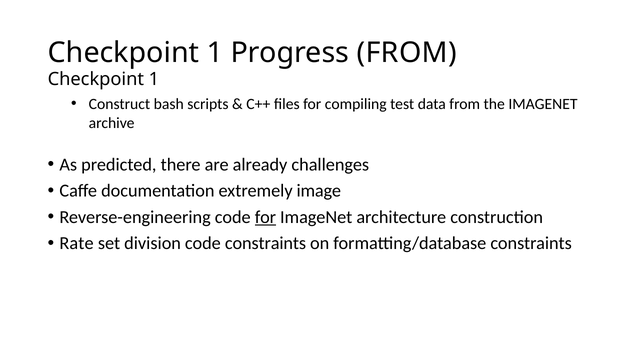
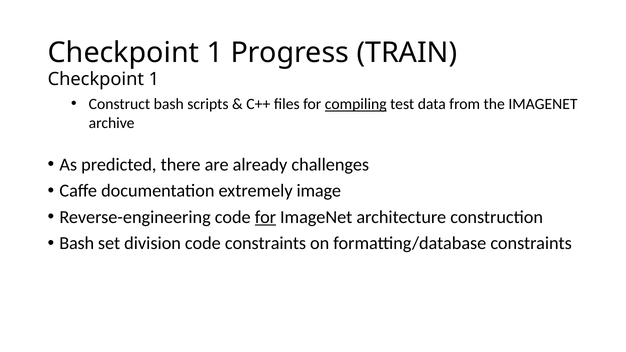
Progress FROM: FROM -> TRAIN
compiling underline: none -> present
Rate at (77, 243): Rate -> Bash
